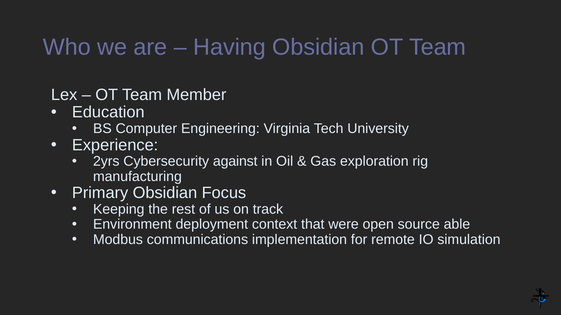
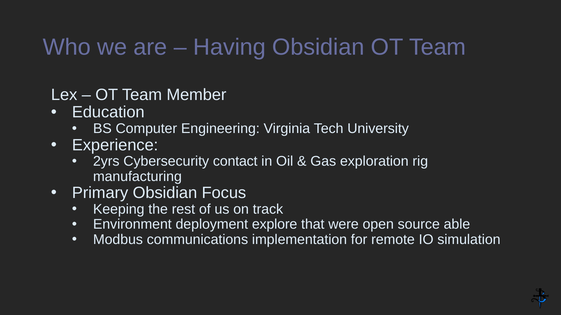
against: against -> contact
context: context -> explore
